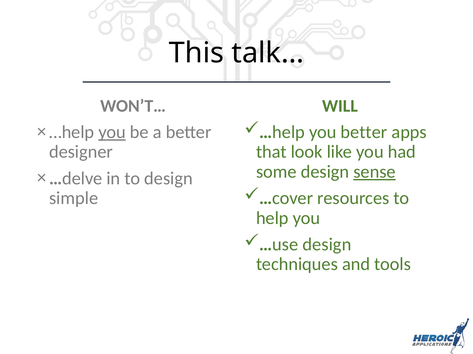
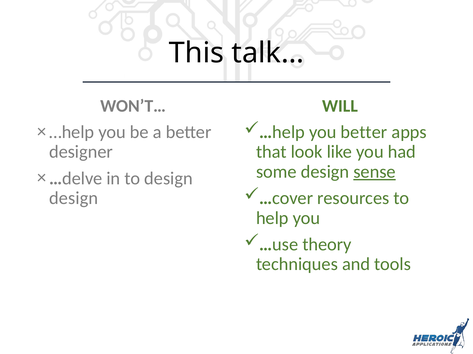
you at (112, 132) underline: present -> none
simple at (74, 199): simple -> design
…use design: design -> theory
